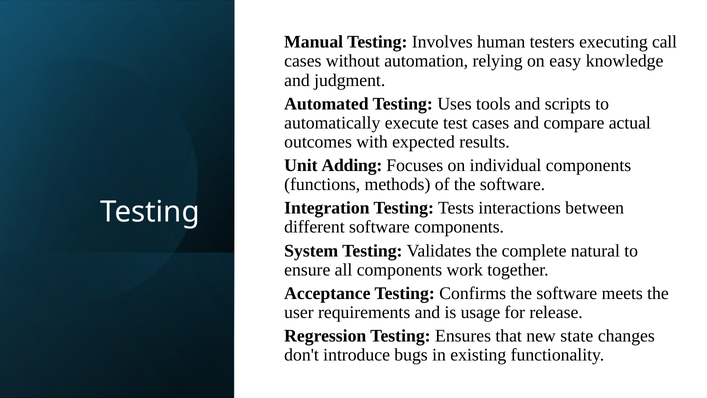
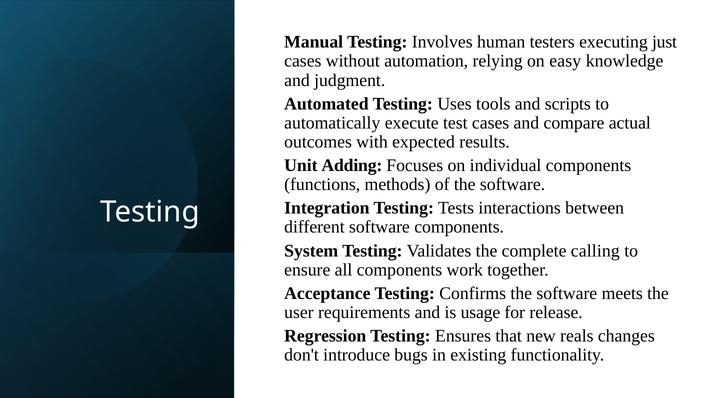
call: call -> just
natural: natural -> calling
state: state -> reals
